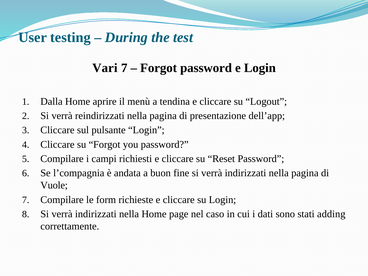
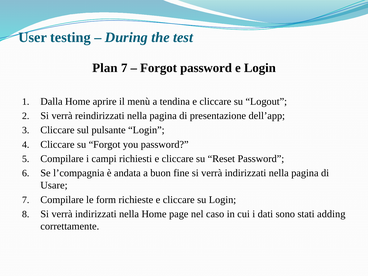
Vari: Vari -> Plan
Vuole: Vuole -> Usare
